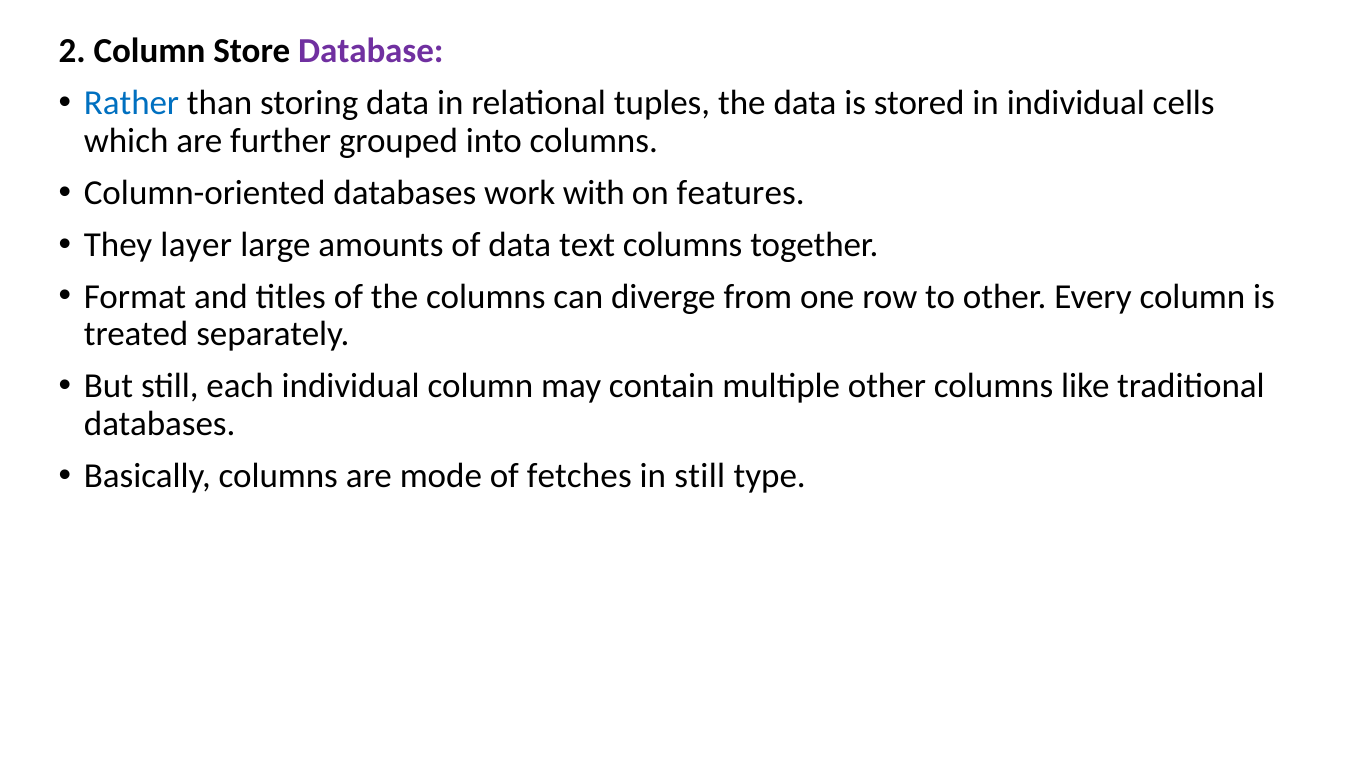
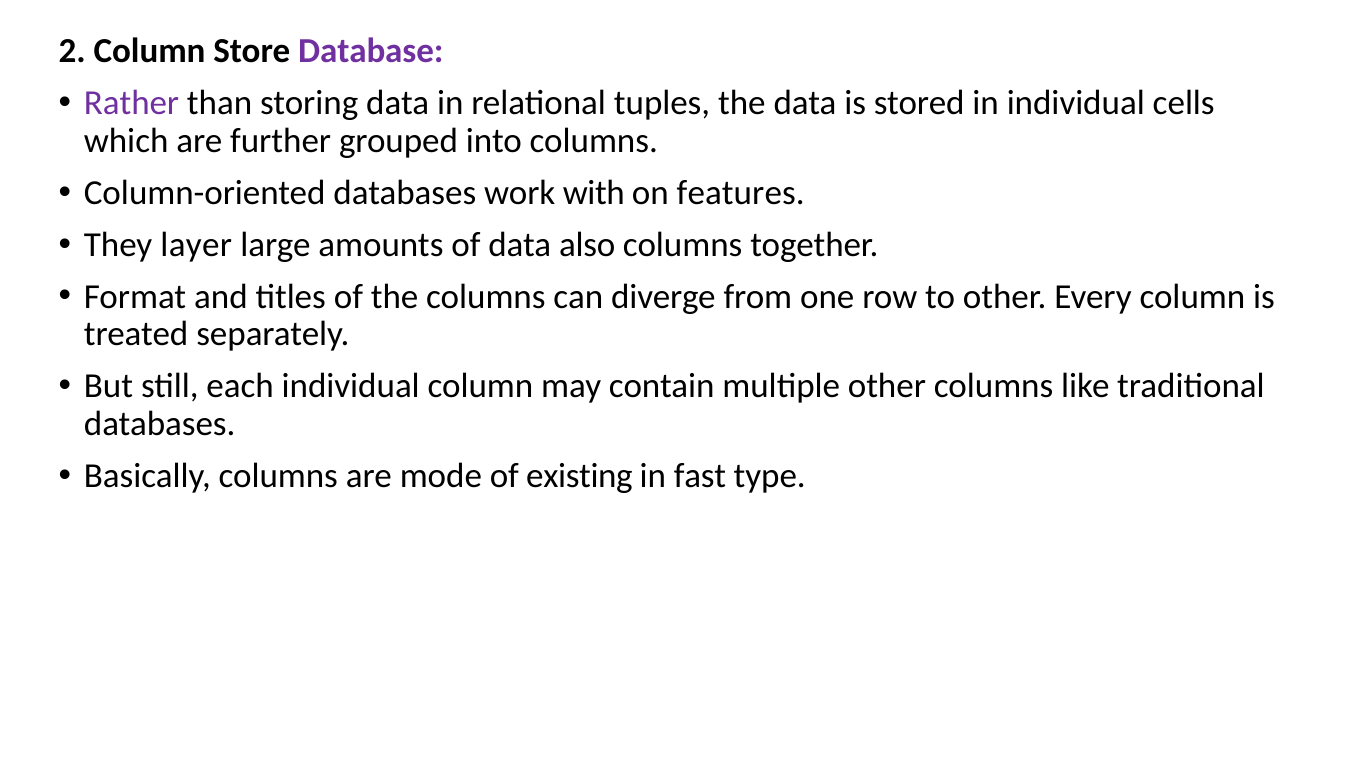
Rather colour: blue -> purple
text: text -> also
fetches: fetches -> existing
in still: still -> fast
